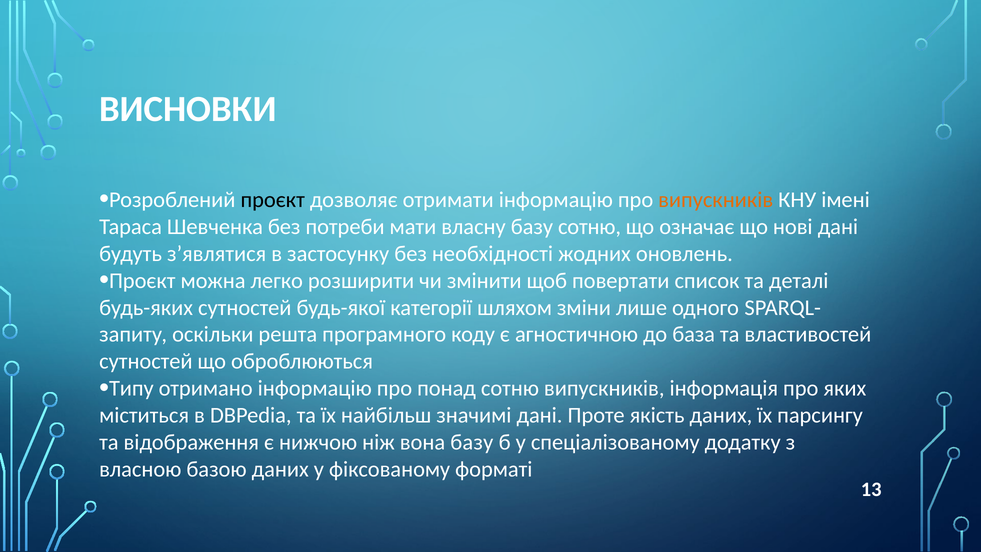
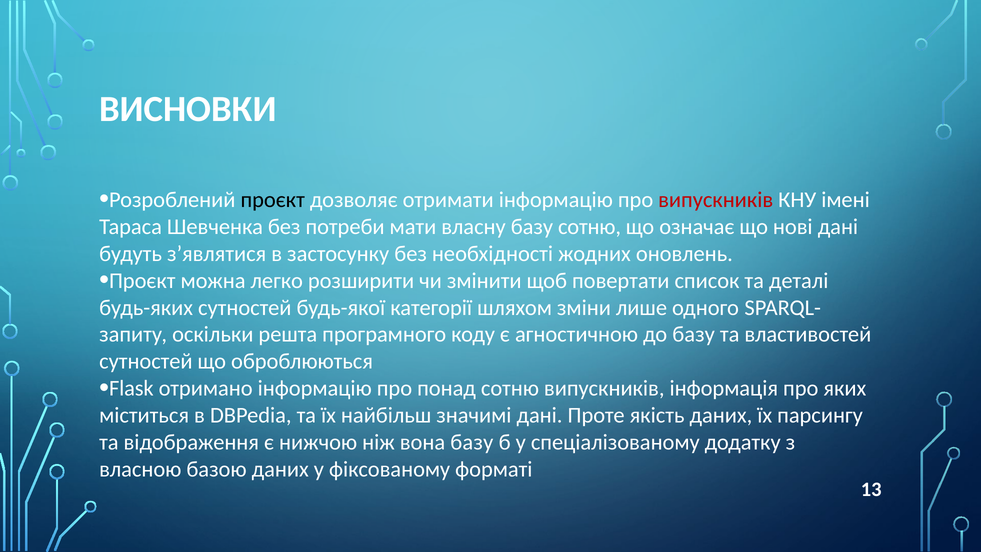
випускників at (716, 200) colour: orange -> red
до база: база -> базу
Типу: Типу -> Flask
